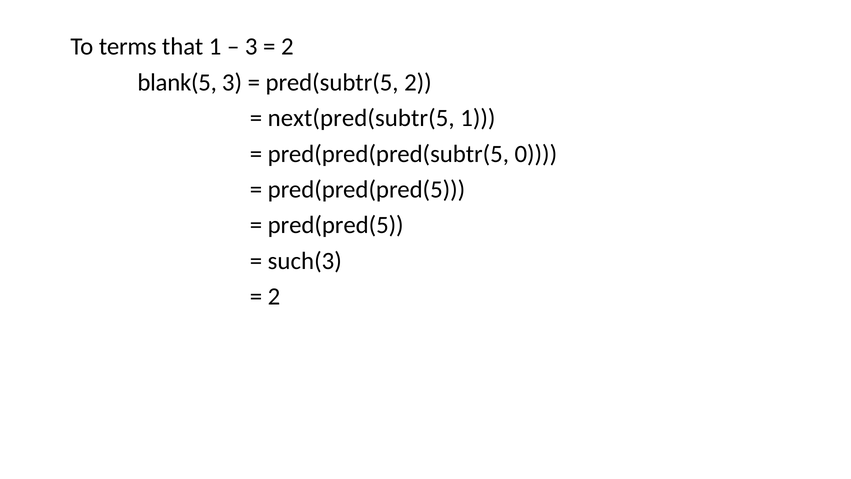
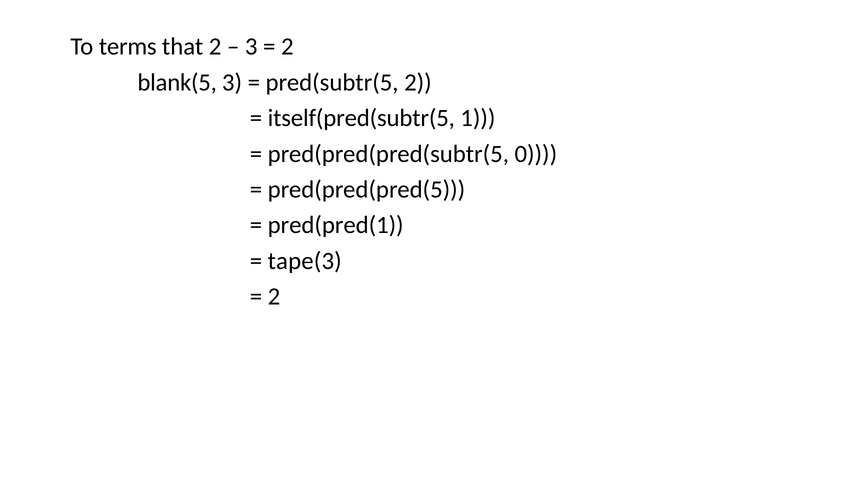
that 1: 1 -> 2
next(pred(subtr(5: next(pred(subtr(5 -> itself(pred(subtr(5
pred(pred(5: pred(pred(5 -> pred(pred(1
such(3: such(3 -> tape(3
